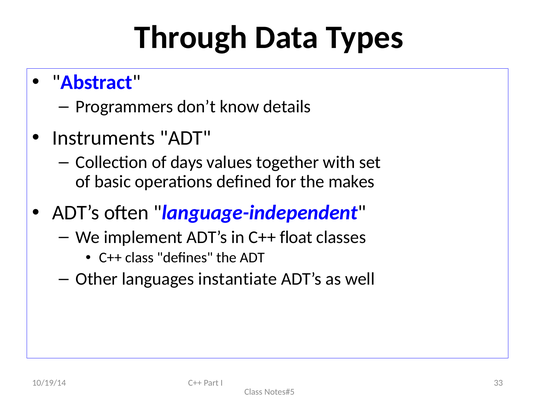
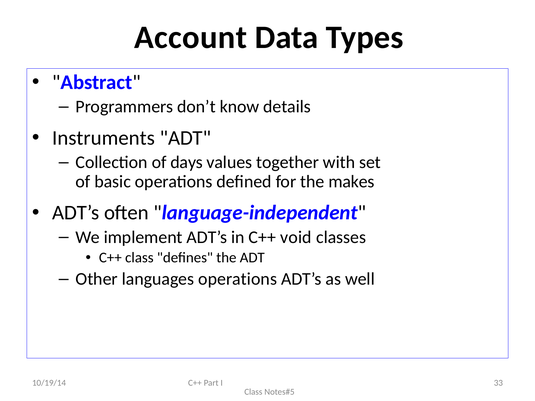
Through: Through -> Account
float: float -> void
languages instantiate: instantiate -> operations
